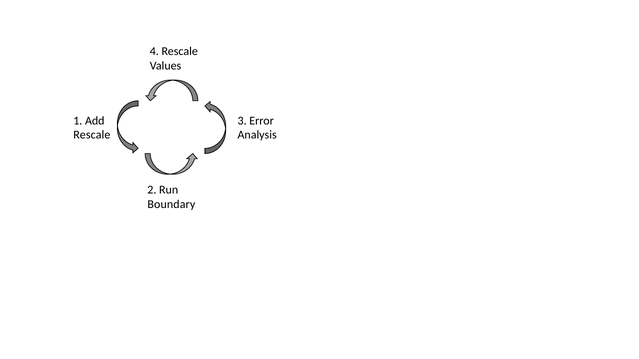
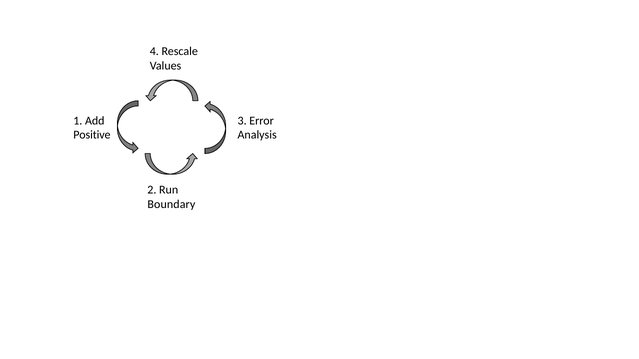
Rescale at (92, 135): Rescale -> Positive
